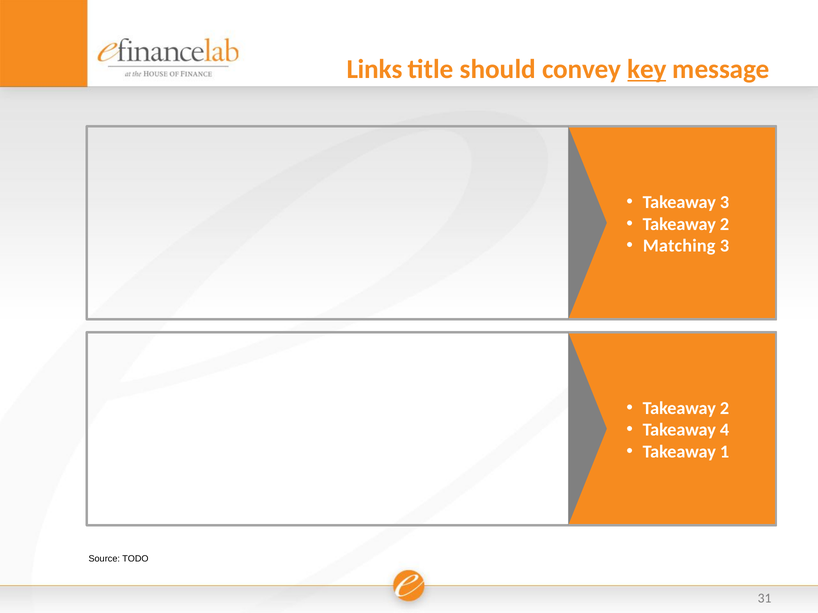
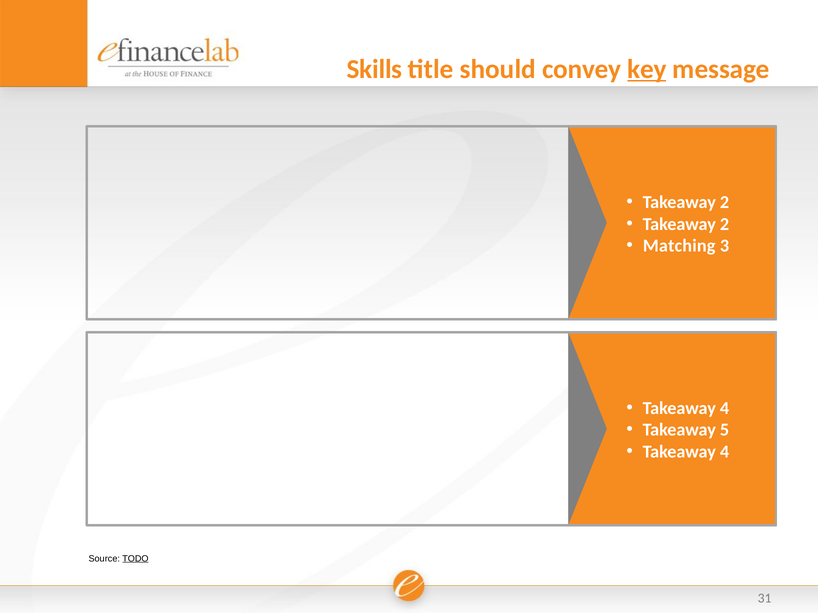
Links: Links -> Skills
3 at (724, 202): 3 -> 2
2 at (724, 409): 2 -> 4
4: 4 -> 5
1 at (724, 452): 1 -> 4
TODO underline: none -> present
